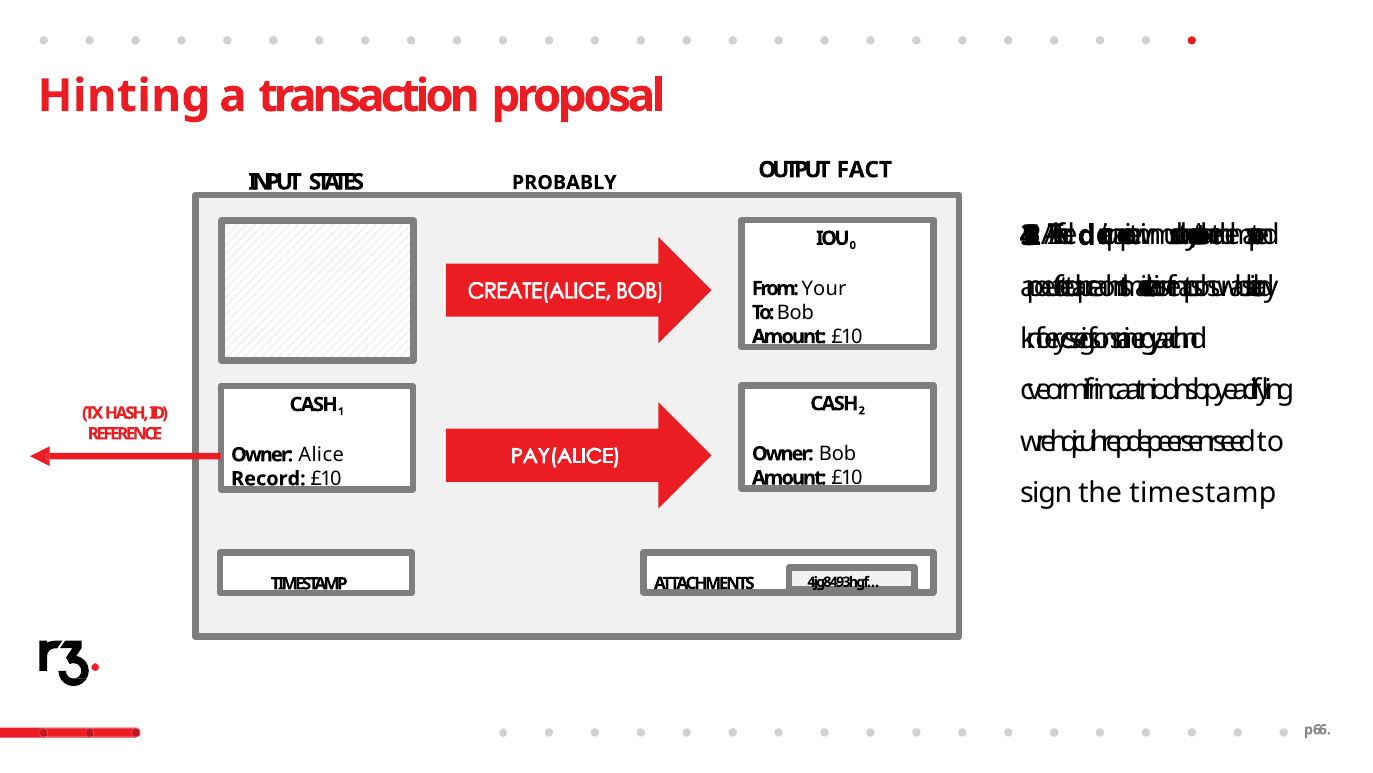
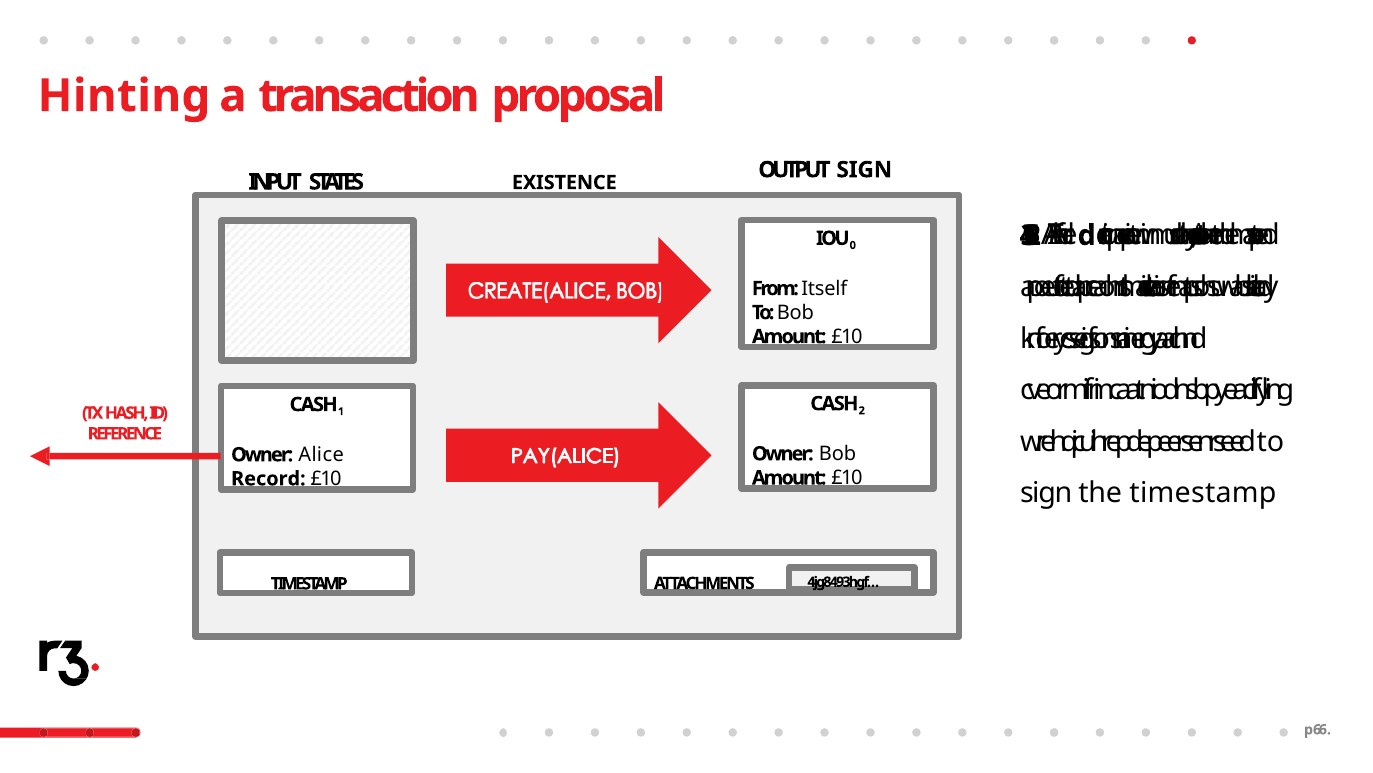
OUTPUT FACT: FACT -> SIGN
PROBABLY: PROBABLY -> EXISTENCE
Your: Your -> Itself
